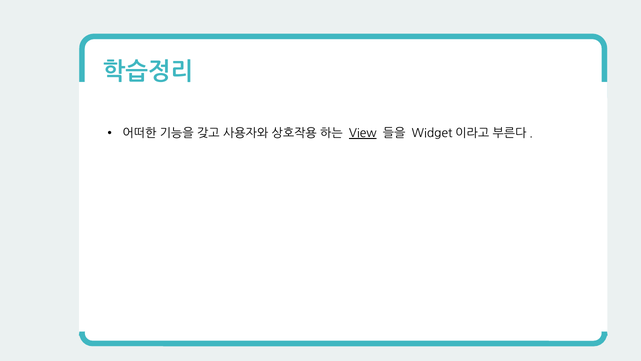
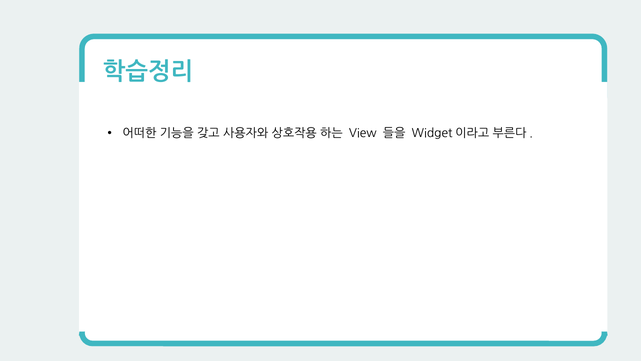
View underline: present -> none
